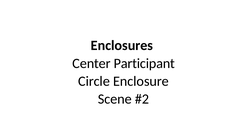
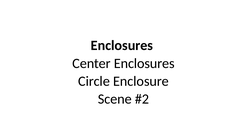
Center Participant: Participant -> Enclosures
